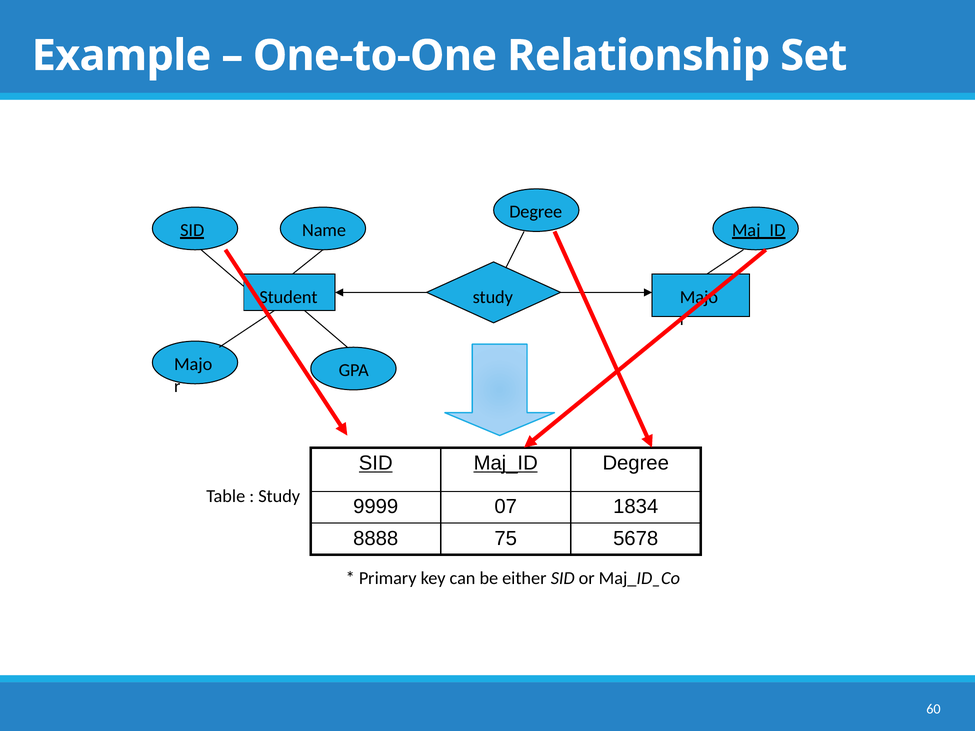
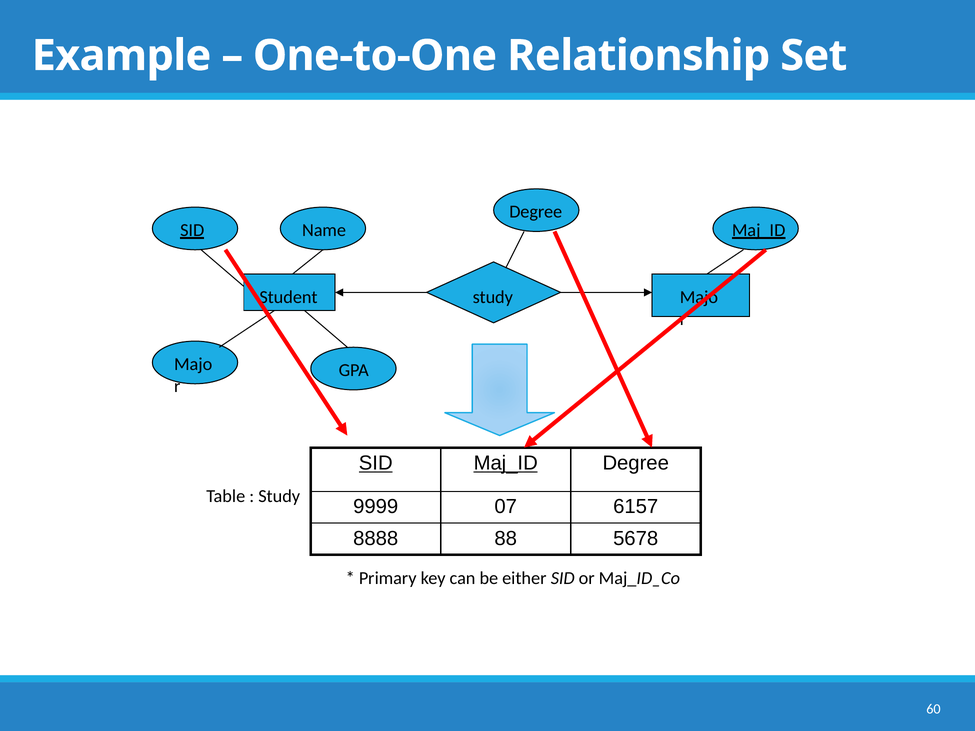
1834: 1834 -> 6157
75: 75 -> 88
